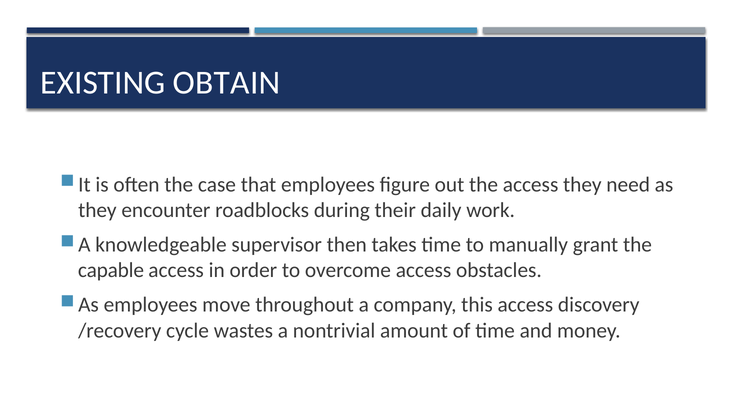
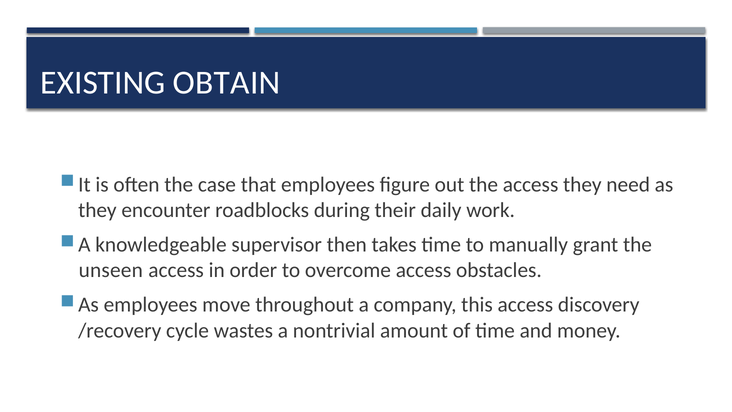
capable: capable -> unseen
